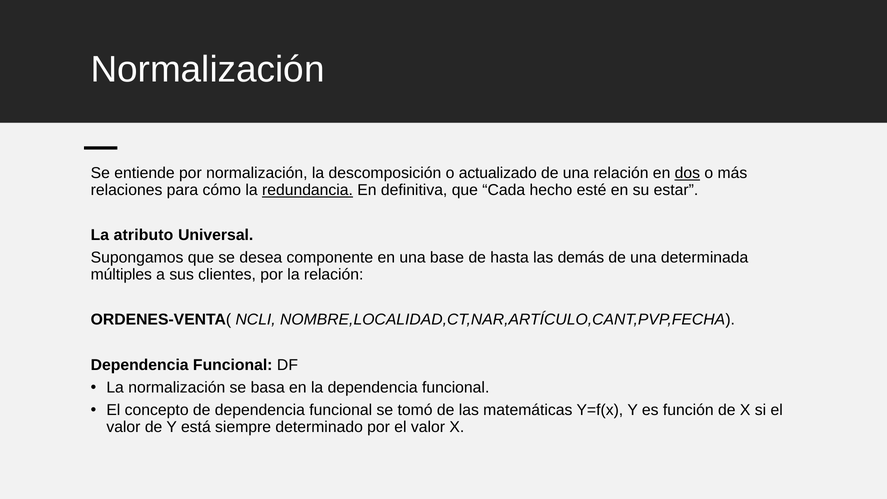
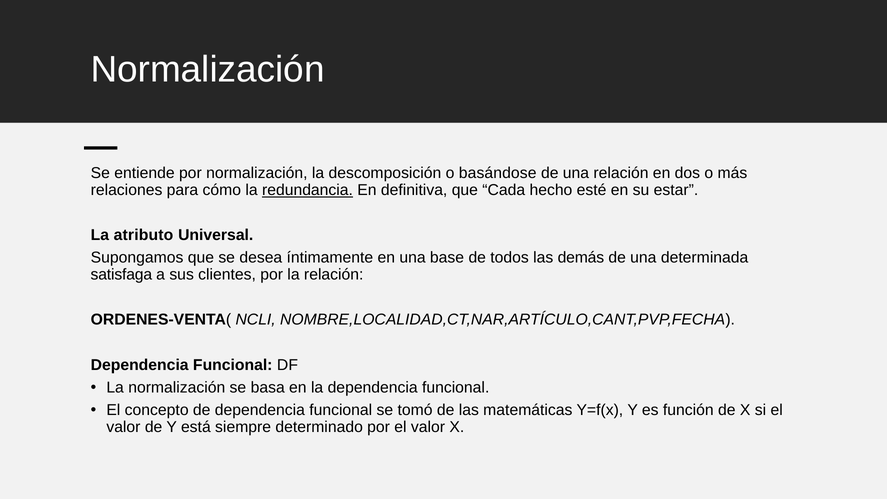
actualizado: actualizado -> basándose
dos underline: present -> none
componente: componente -> íntimamente
hasta: hasta -> todos
múltiples: múltiples -> satisfaga
